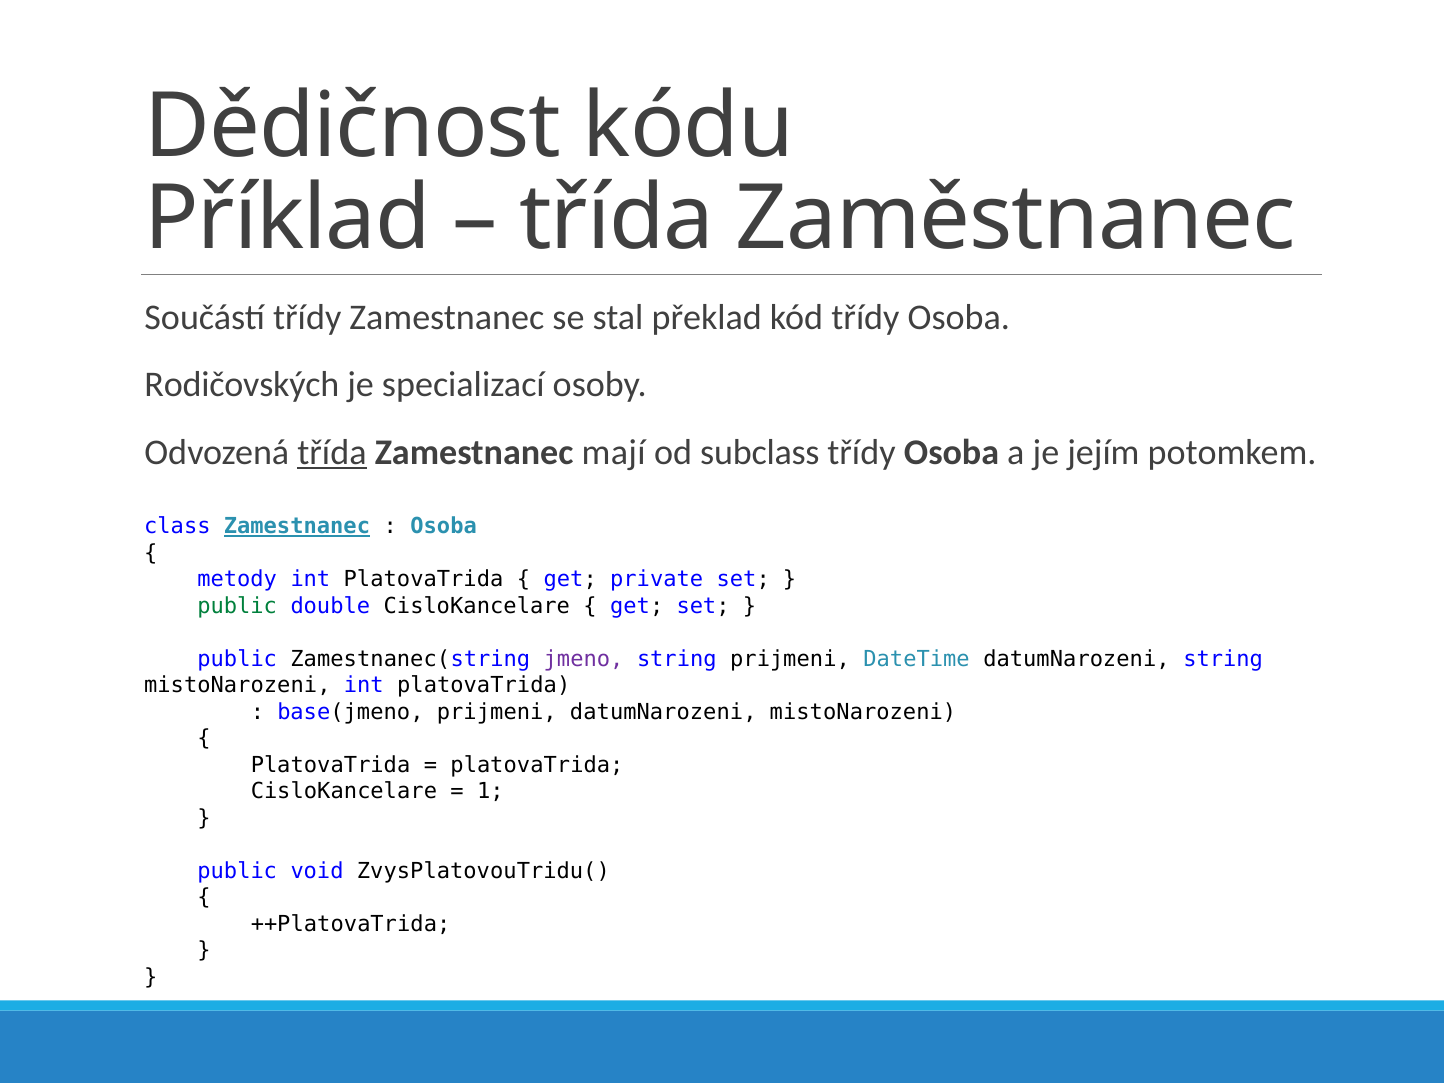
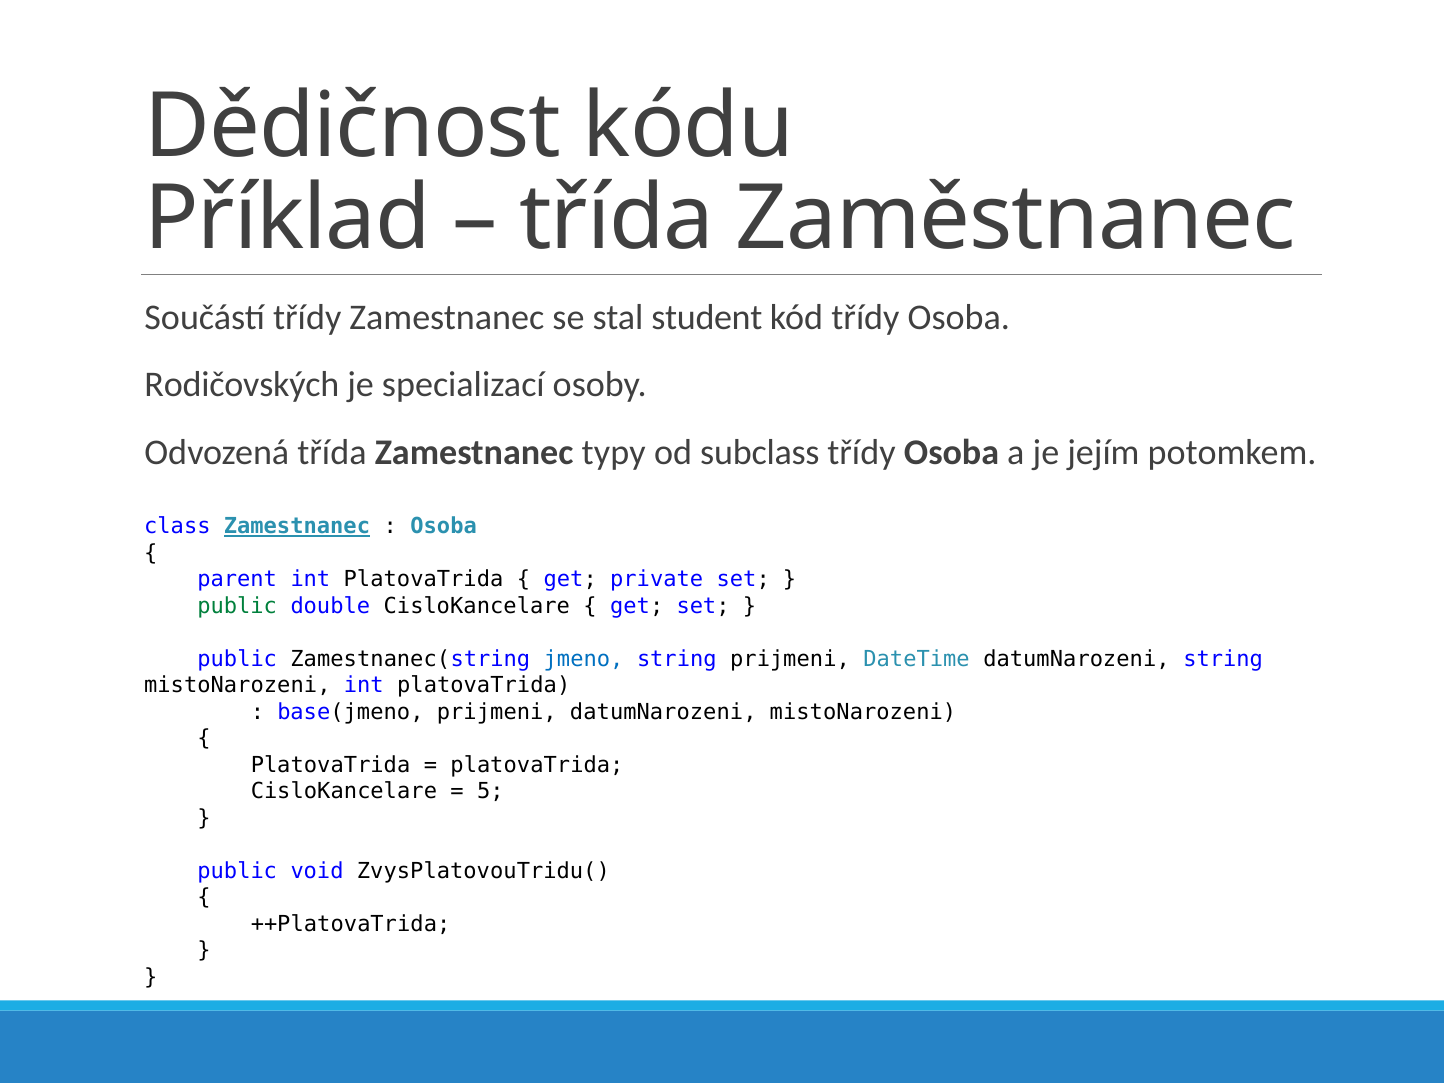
překlad: překlad -> student
třída at (332, 452) underline: present -> none
mají: mají -> typy
metody: metody -> parent
jmeno colour: purple -> blue
1: 1 -> 5
